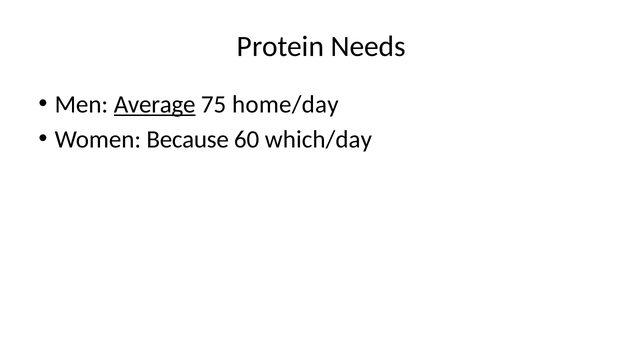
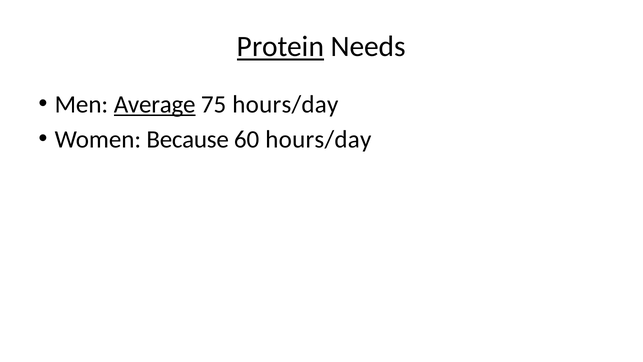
Protein underline: none -> present
75 home/day: home/day -> hours/day
60 which/day: which/day -> hours/day
